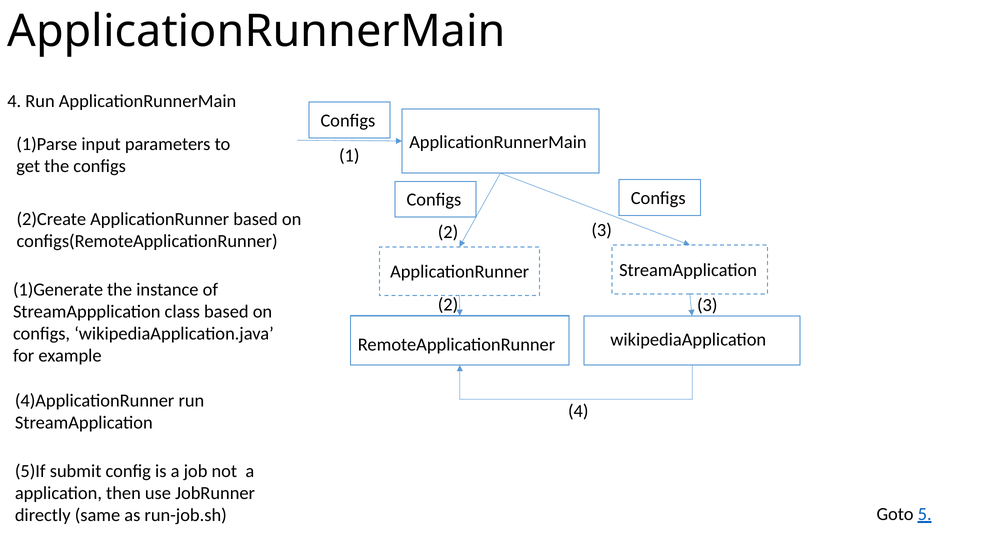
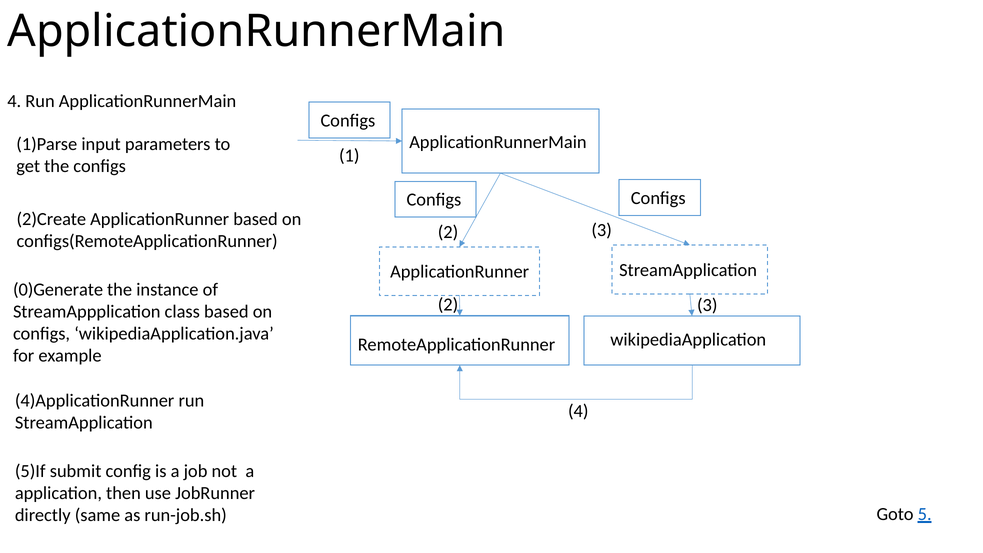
1)Generate: 1)Generate -> 0)Generate
